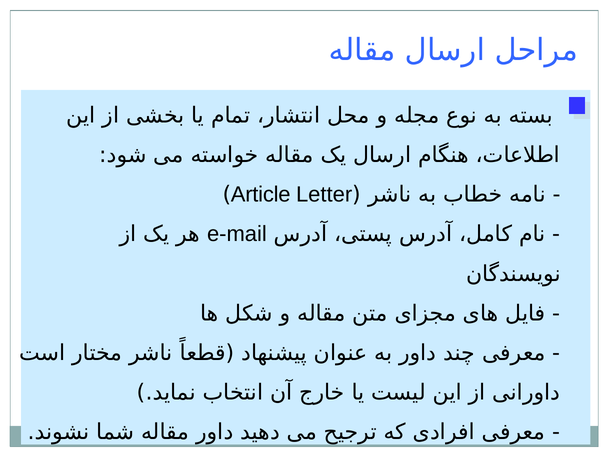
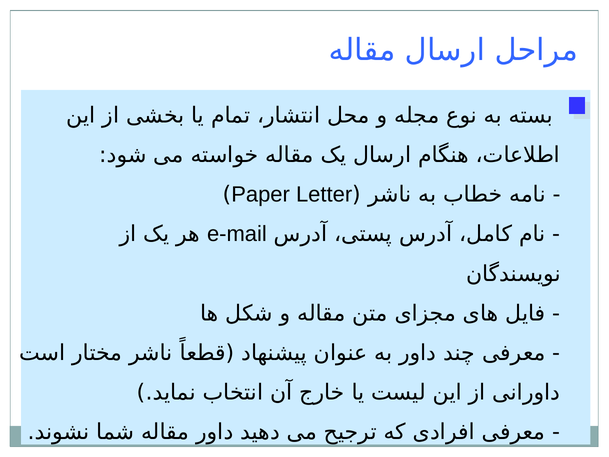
Article: Article -> Paper
